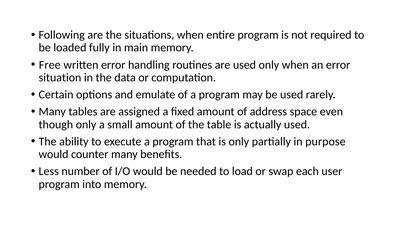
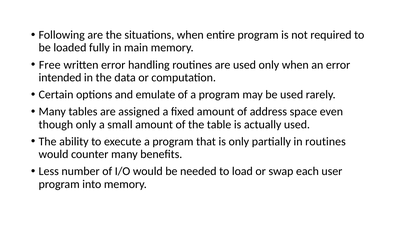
situation: situation -> intended
in purpose: purpose -> routines
